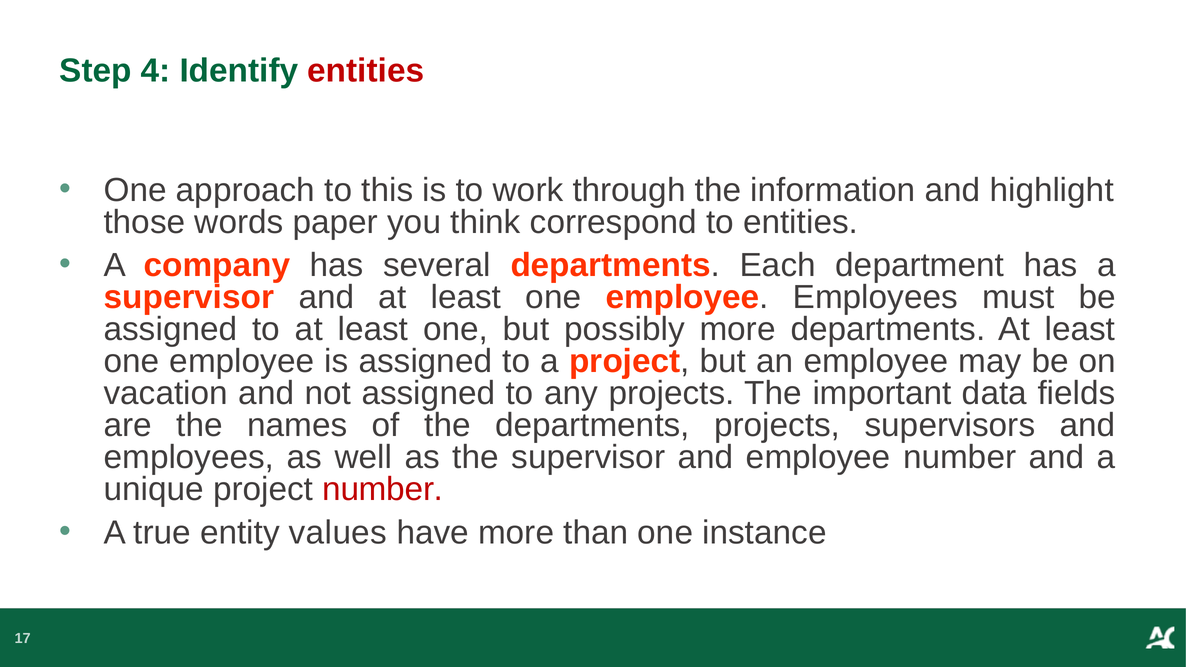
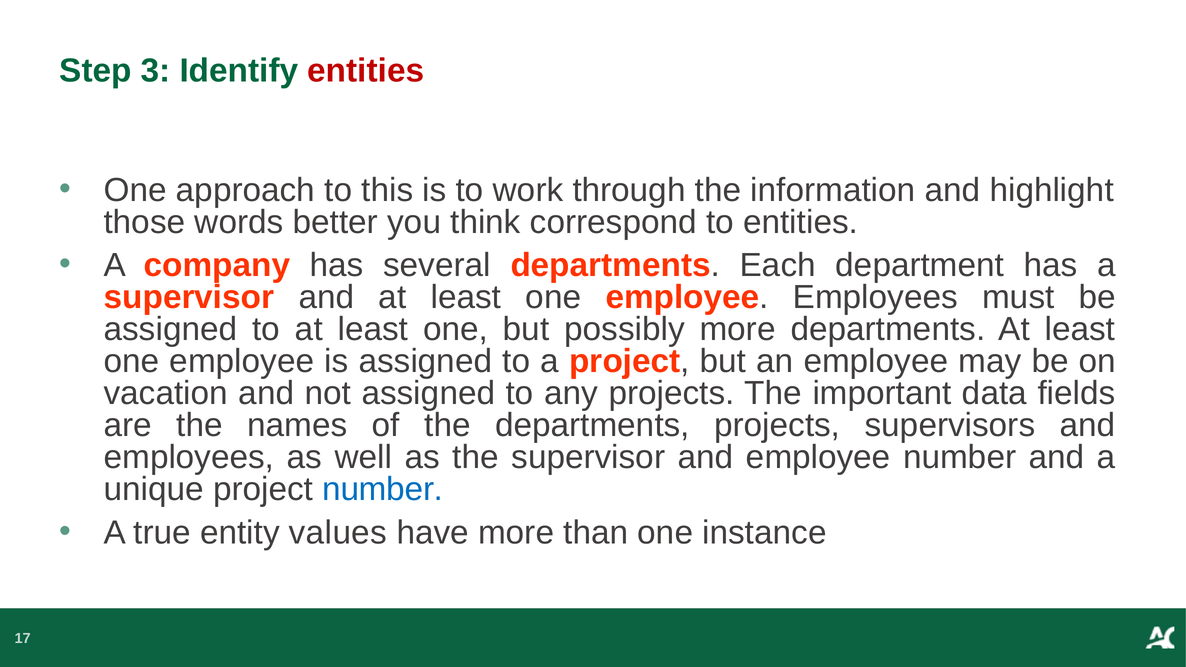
4: 4 -> 3
paper: paper -> better
number at (383, 490) colour: red -> blue
